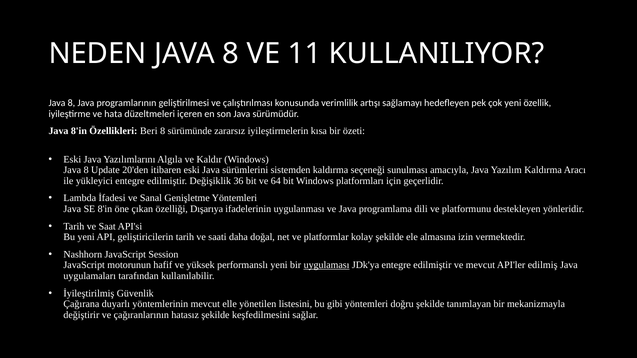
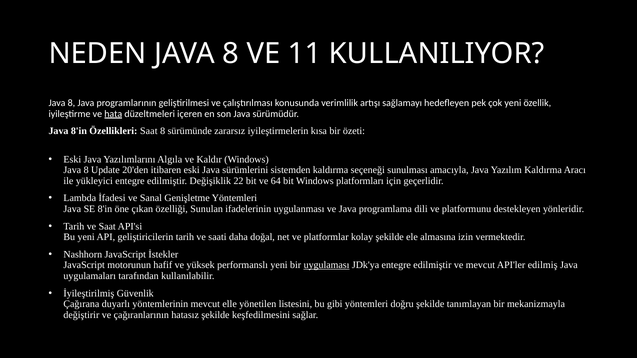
hata underline: none -> present
Özellikleri Beri: Beri -> Saat
36: 36 -> 22
Dışarıya: Dışarıya -> Sunulan
Session: Session -> İstekler
